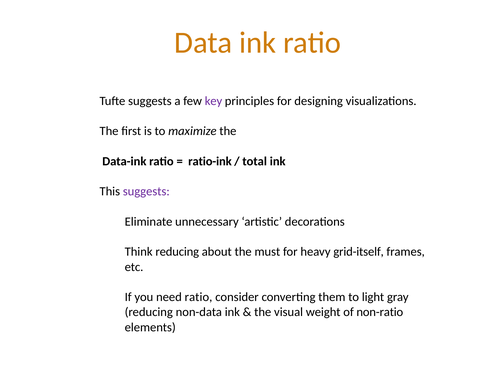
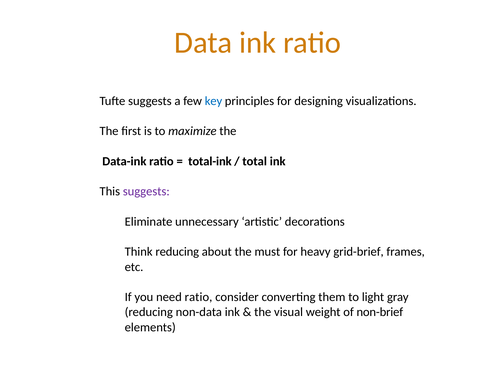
key colour: purple -> blue
ratio-ink: ratio-ink -> total-ink
grid-itself: grid-itself -> grid-brief
non-ratio: non-ratio -> non-brief
